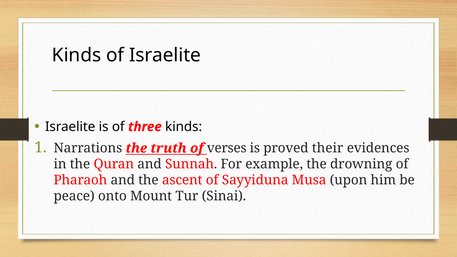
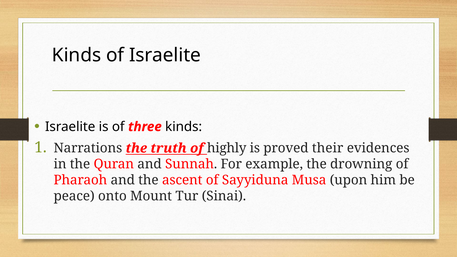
verses: verses -> highly
